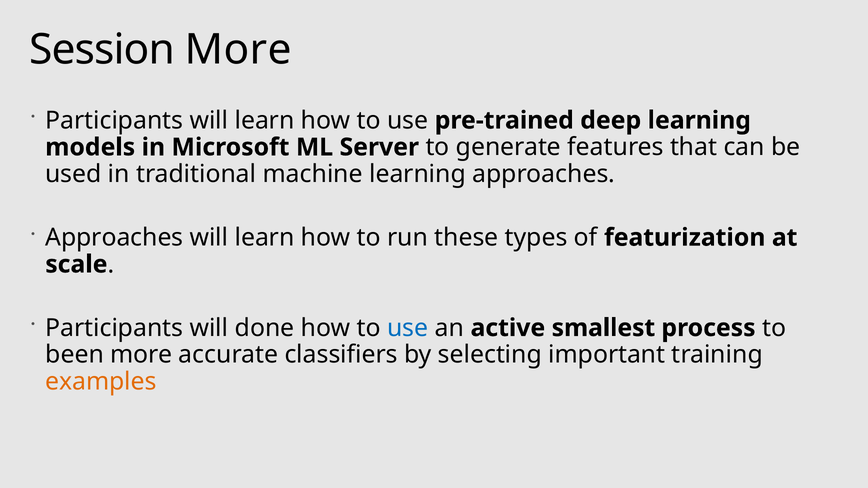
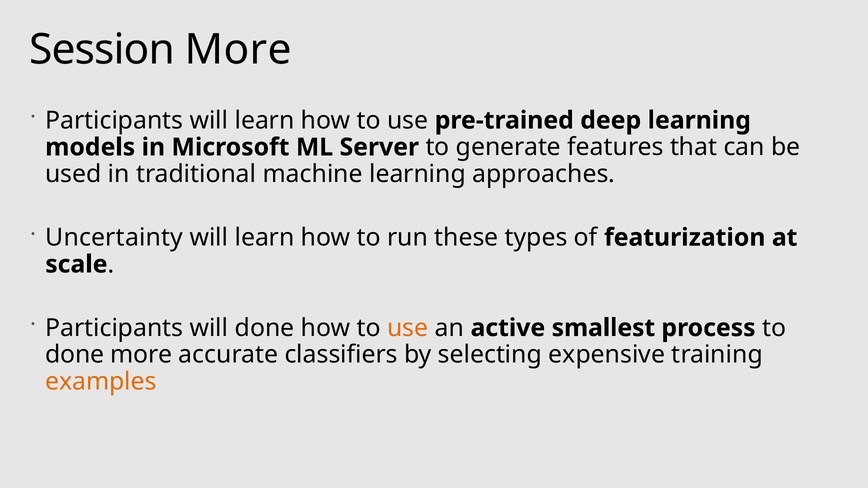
Approaches at (114, 238): Approaches -> Uncertainty
use at (408, 328) colour: blue -> orange
been at (75, 355): been -> done
important: important -> expensive
